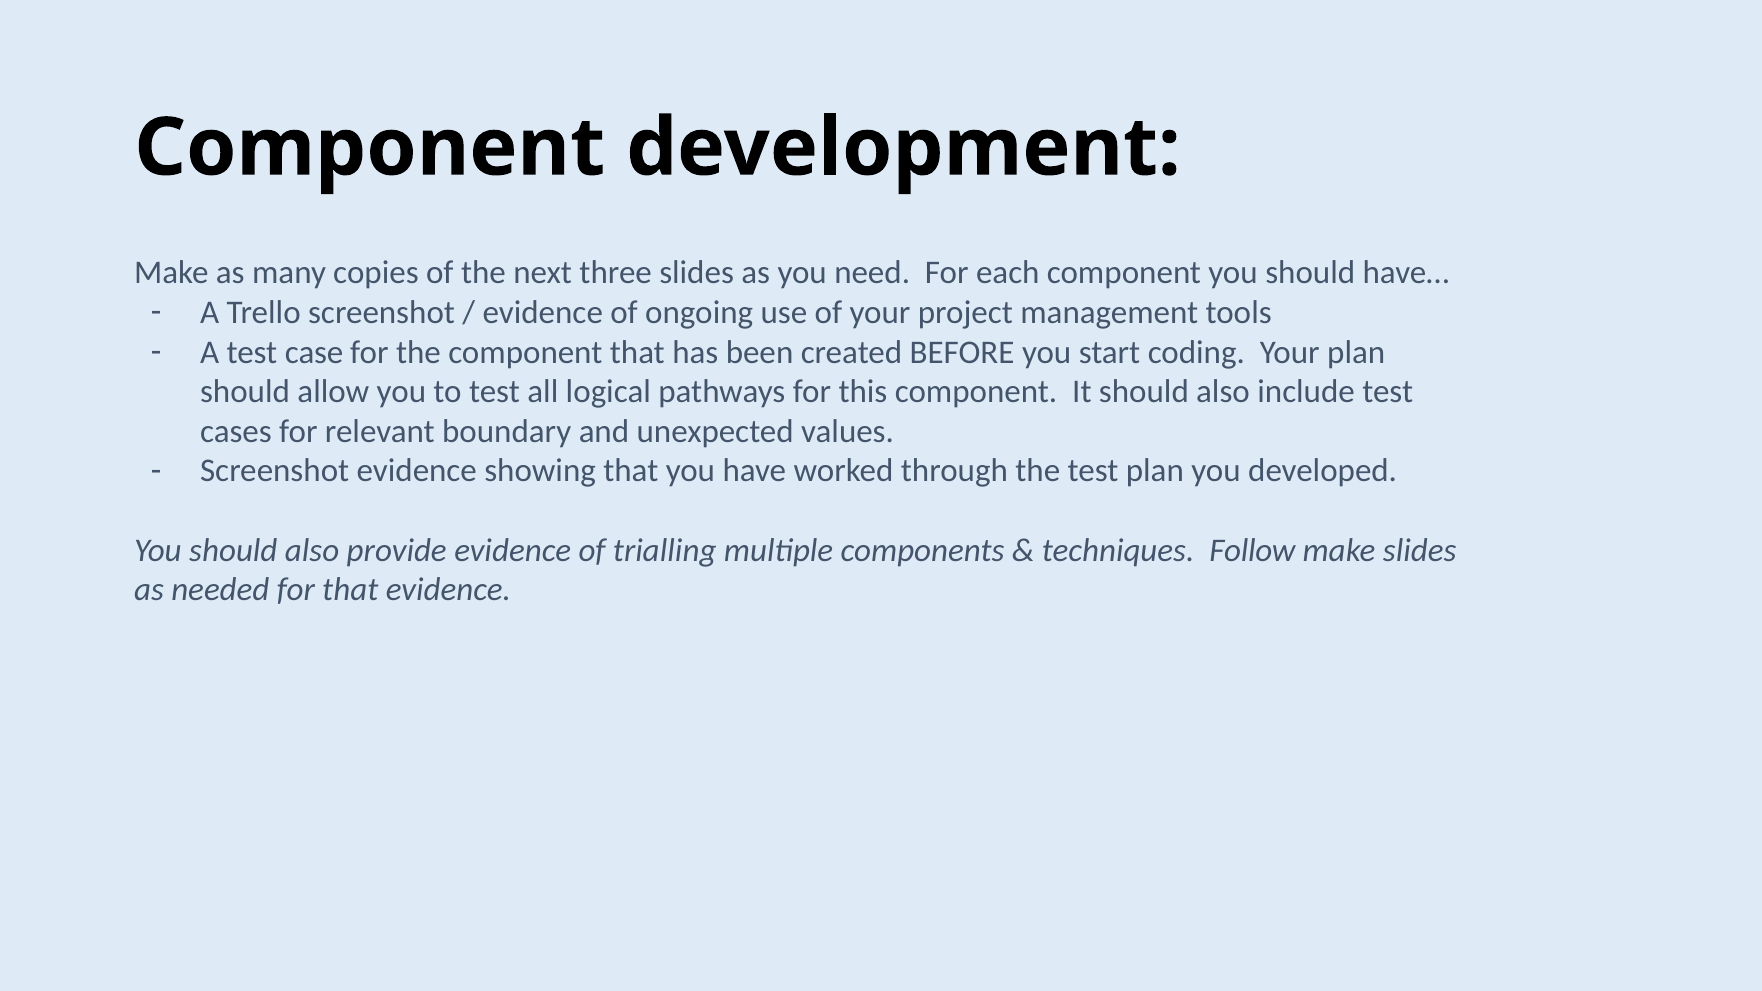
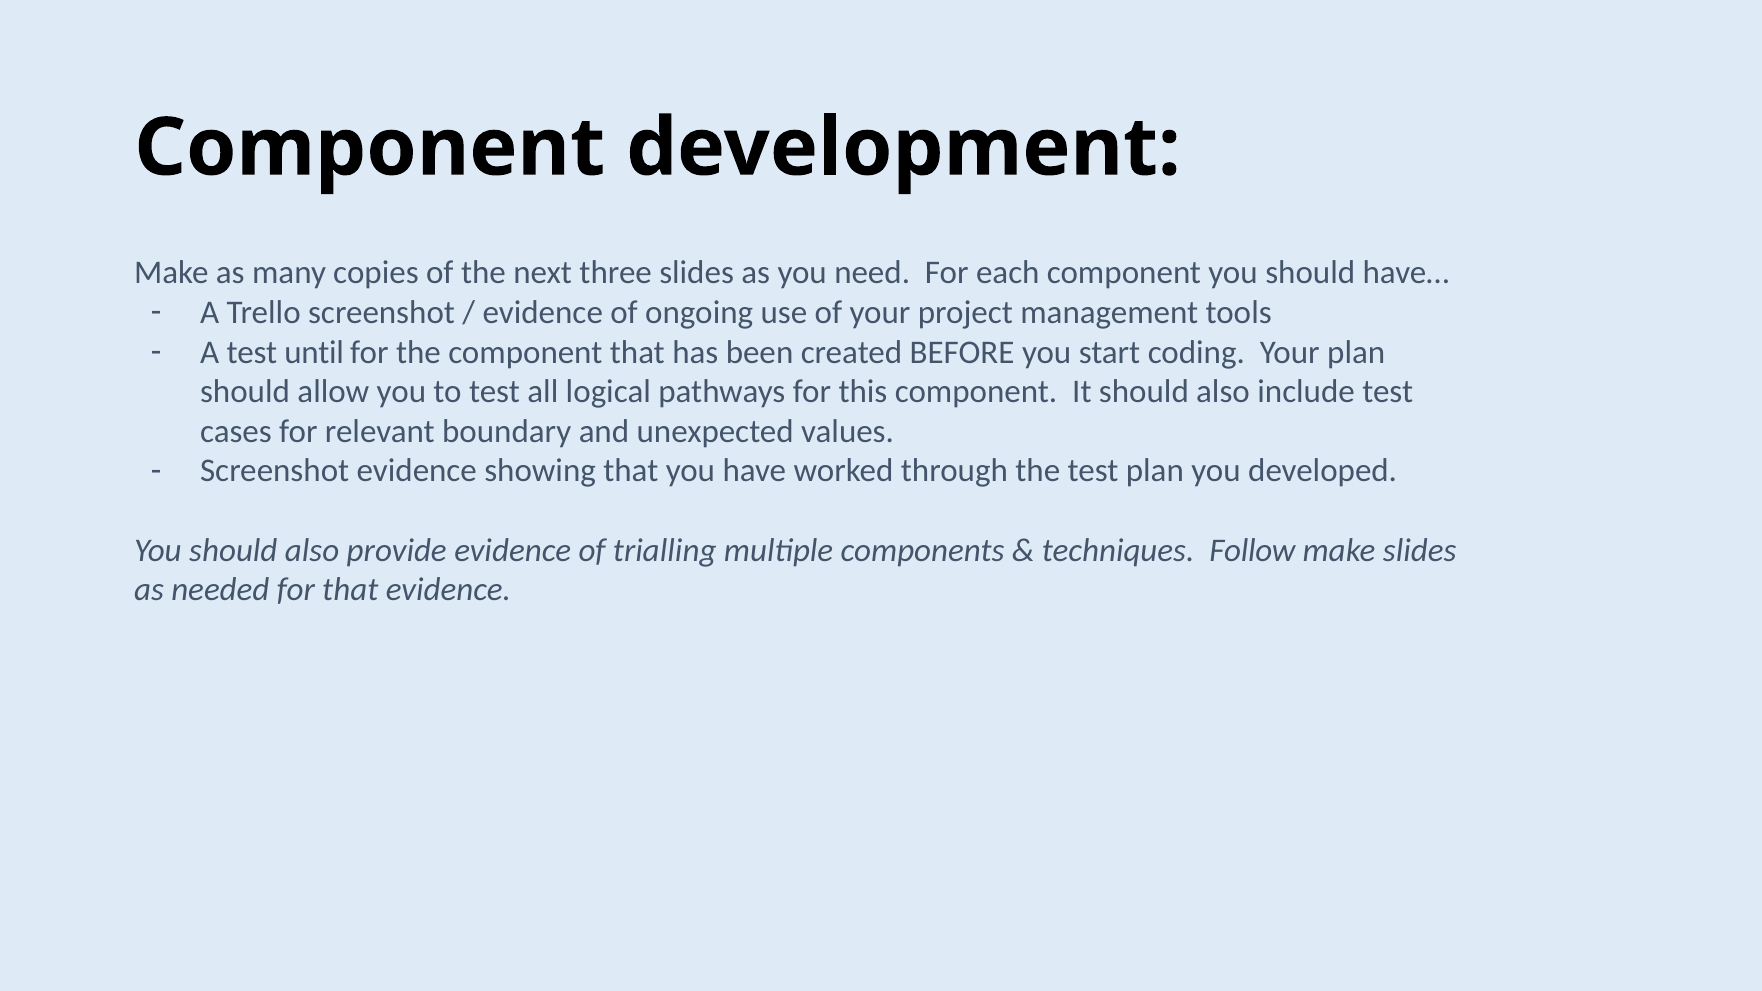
case: case -> until
